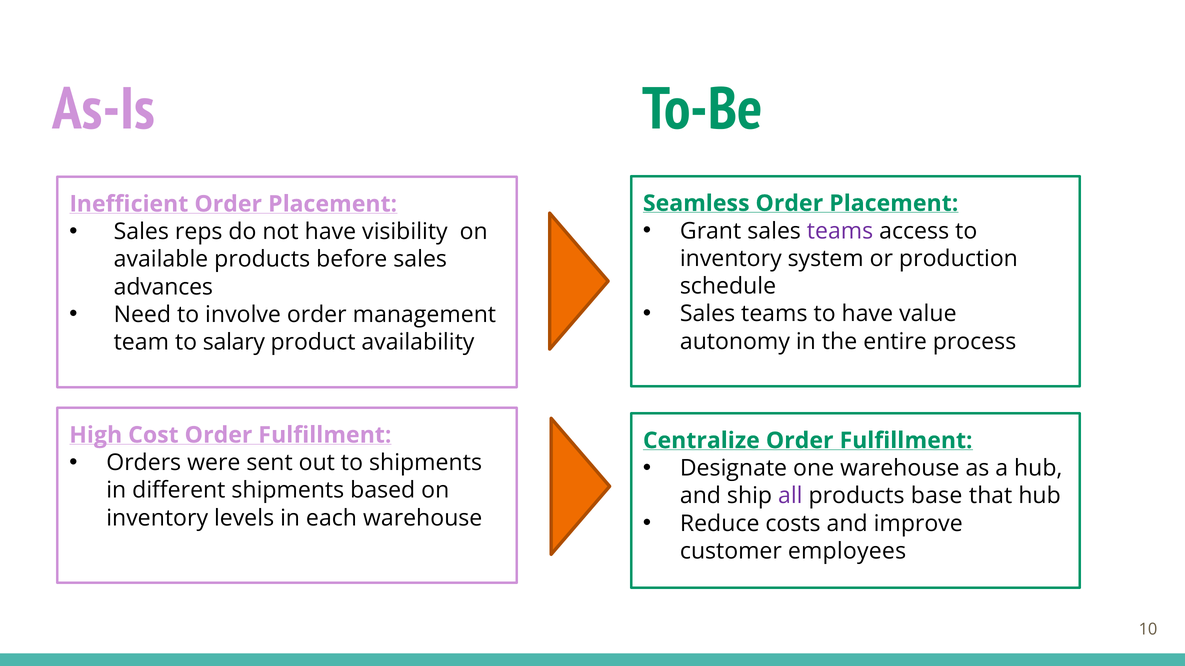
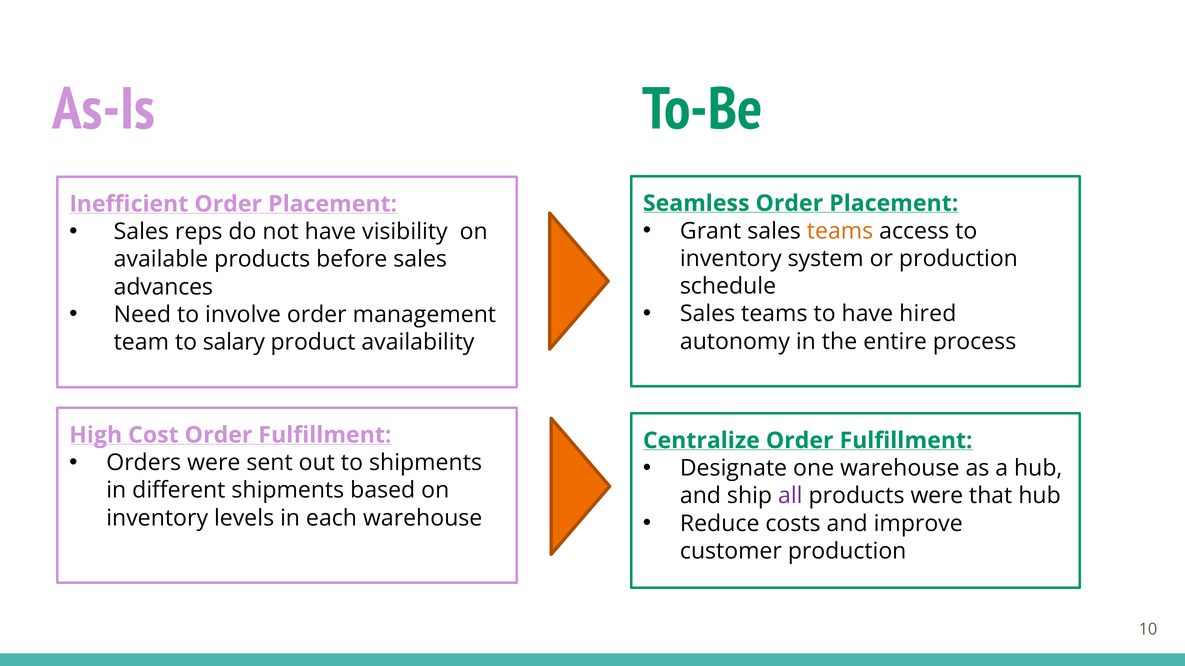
teams at (840, 231) colour: purple -> orange
value: value -> hired
products base: base -> were
customer employees: employees -> production
